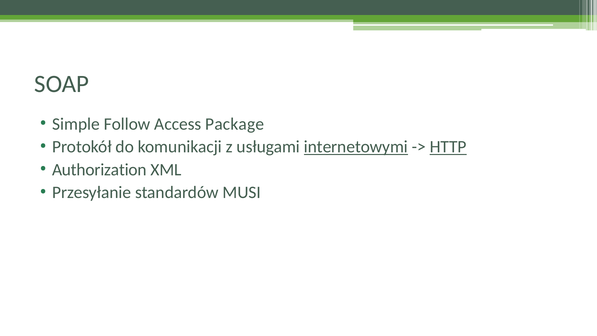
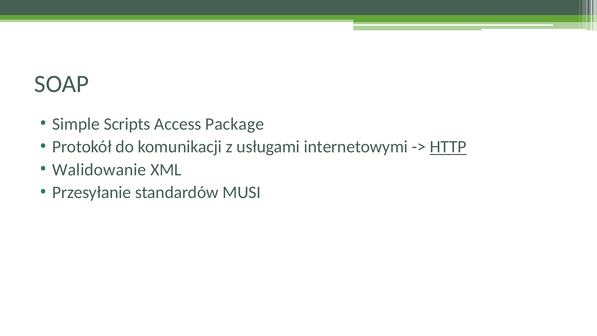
Follow: Follow -> Scripts
internetowymi underline: present -> none
Authorization: Authorization -> Walidowanie
